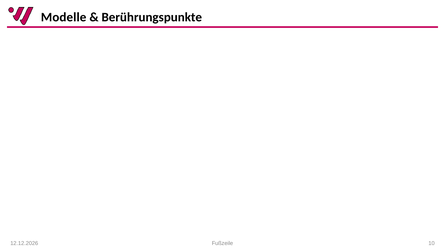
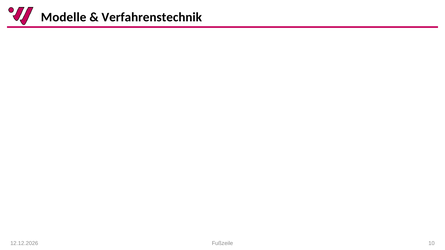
Berührungspunkte: Berührungspunkte -> Verfahrenstechnik
